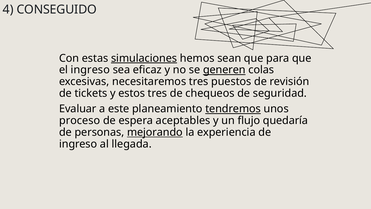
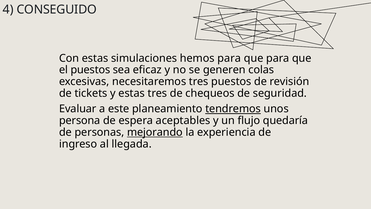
simulaciones underline: present -> none
hemos sean: sean -> para
el ingreso: ingreso -> puestos
generen underline: present -> none
y estos: estos -> estas
proceso: proceso -> persona
